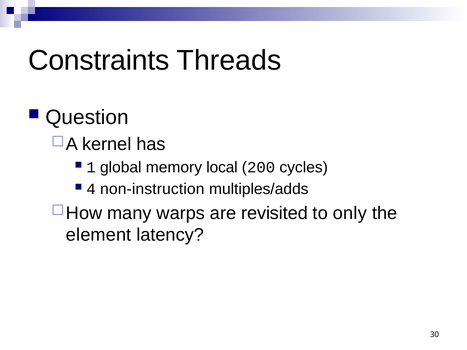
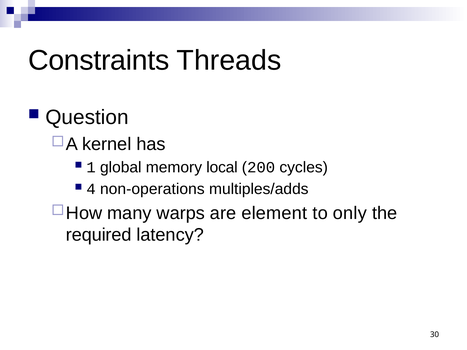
non-instruction: non-instruction -> non-operations
revisited: revisited -> element
element: element -> required
